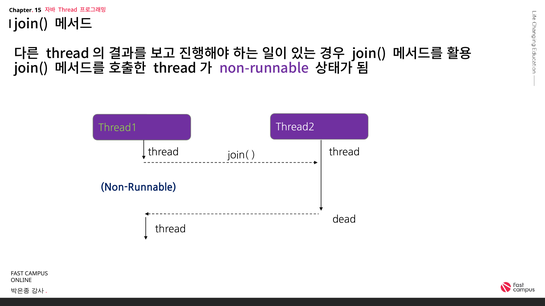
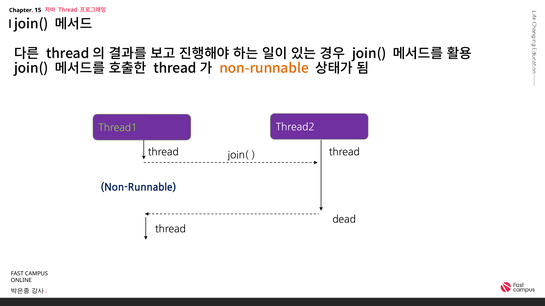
non-runnable at (264, 68) colour: purple -> orange
